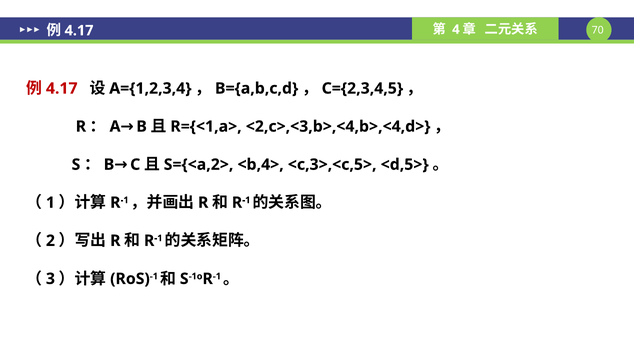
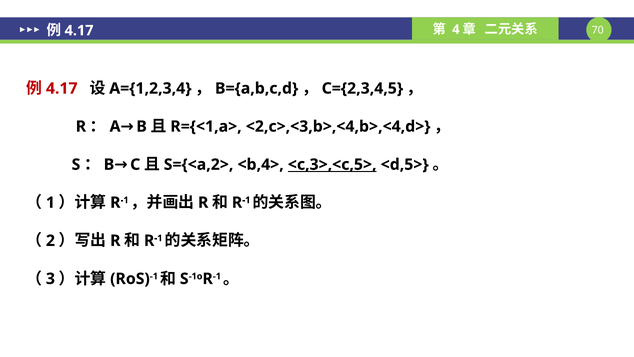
<c,3>,<c,5> underline: none -> present
